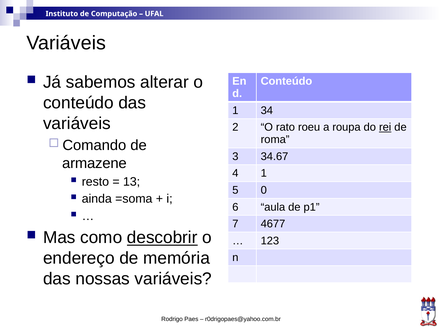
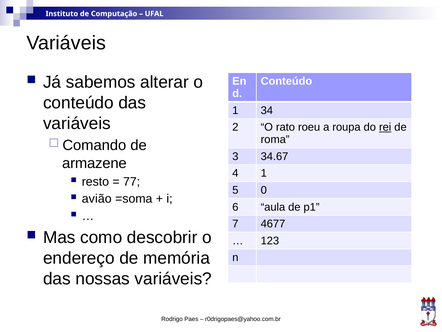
13: 13 -> 77
ainda: ainda -> avião
descobrir underline: present -> none
